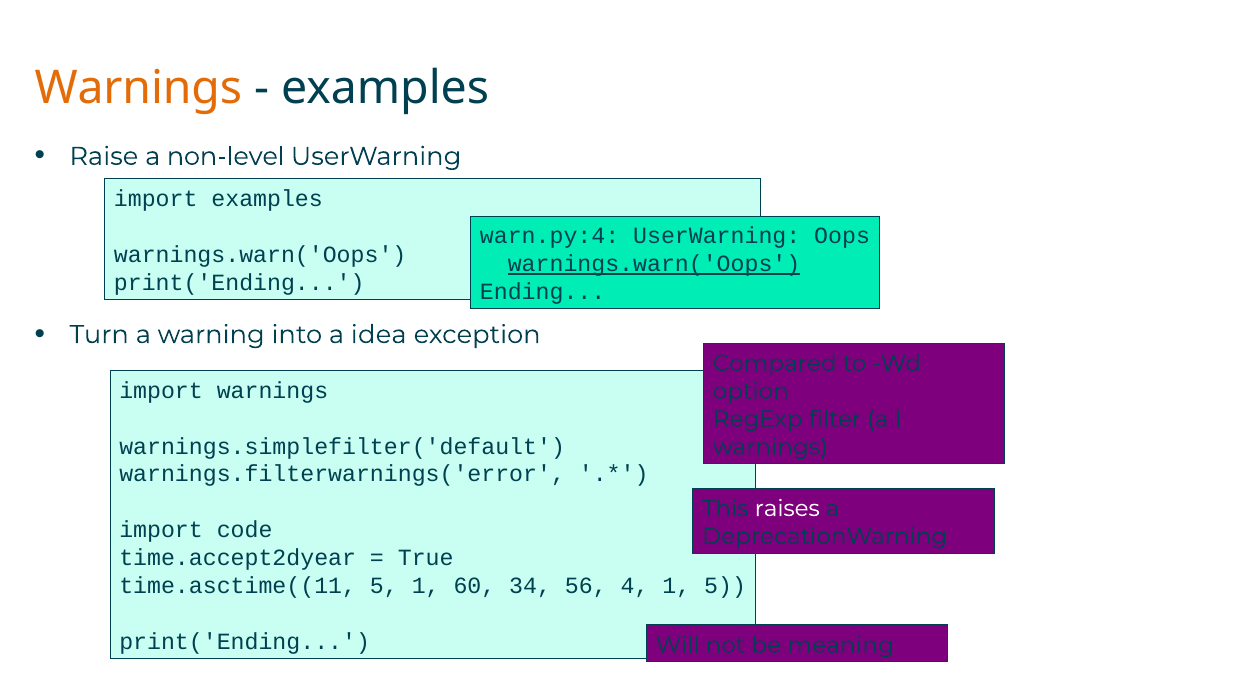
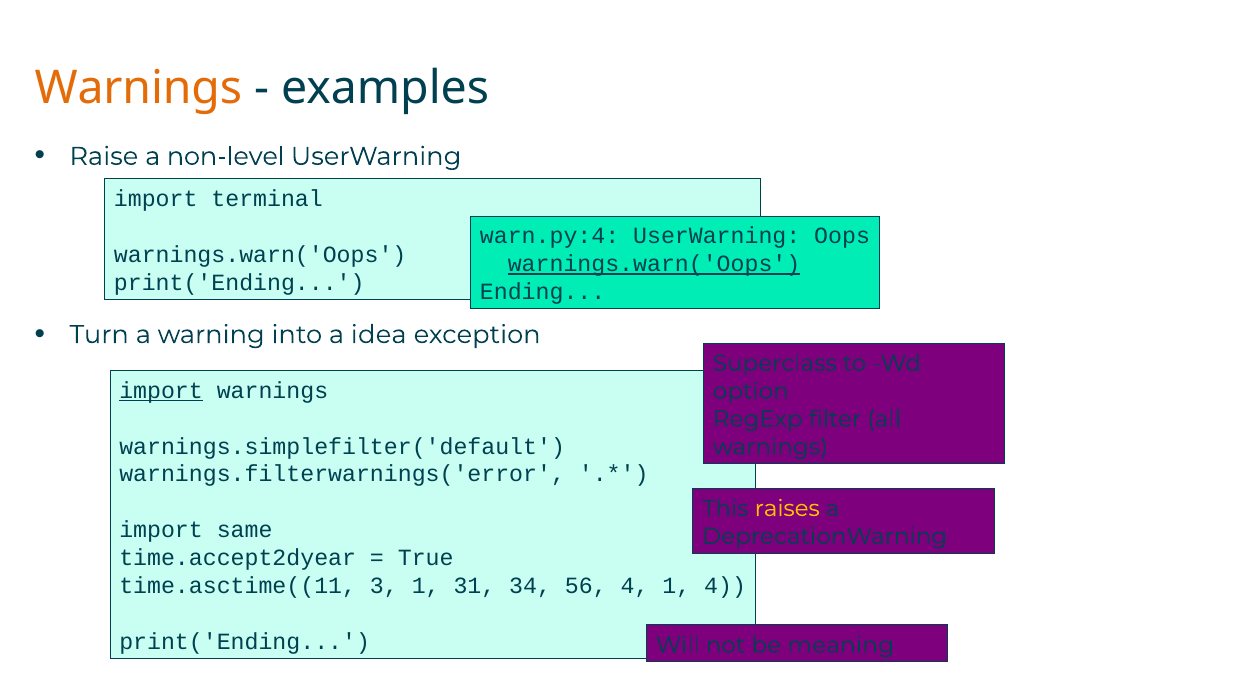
import examples: examples -> terminal
Compared: Compared -> Superclass
import at (161, 390) underline: none -> present
raises colour: white -> yellow
code: code -> same
time.asctime((11 5: 5 -> 3
60: 60 -> 31
1 5: 5 -> 4
